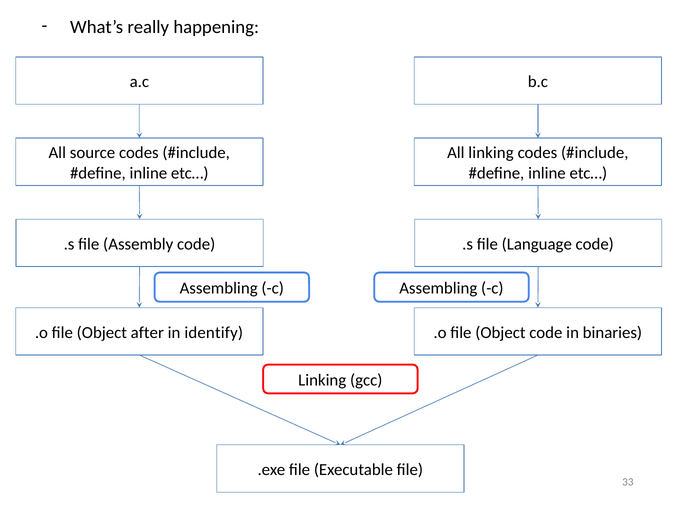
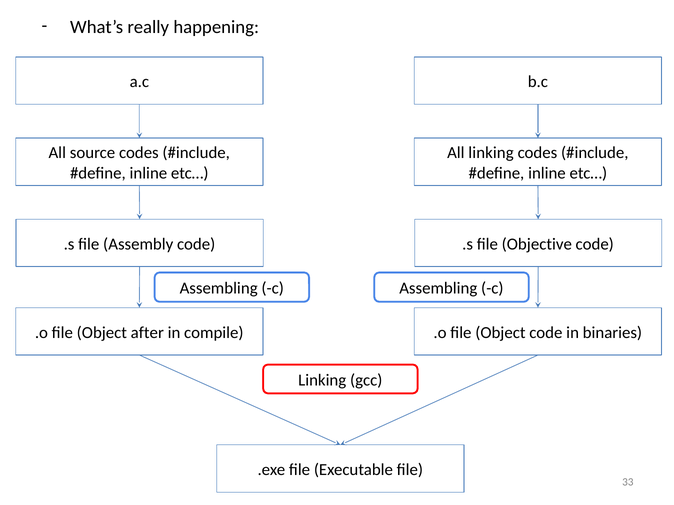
Language: Language -> Objective
identify: identify -> compile
